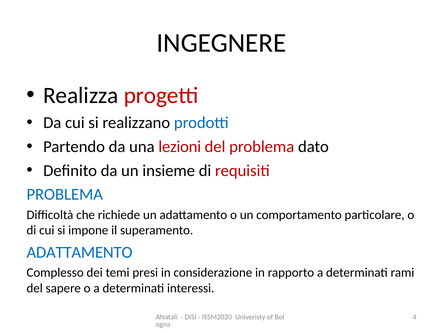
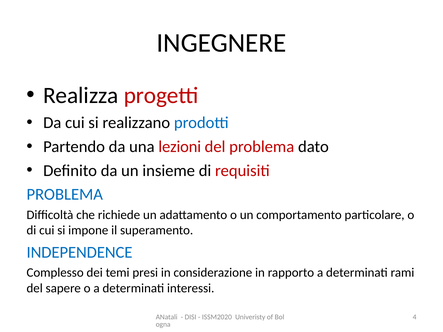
ADATTAMENTO at (80, 252): ADATTAMENTO -> INDEPENDENCE
